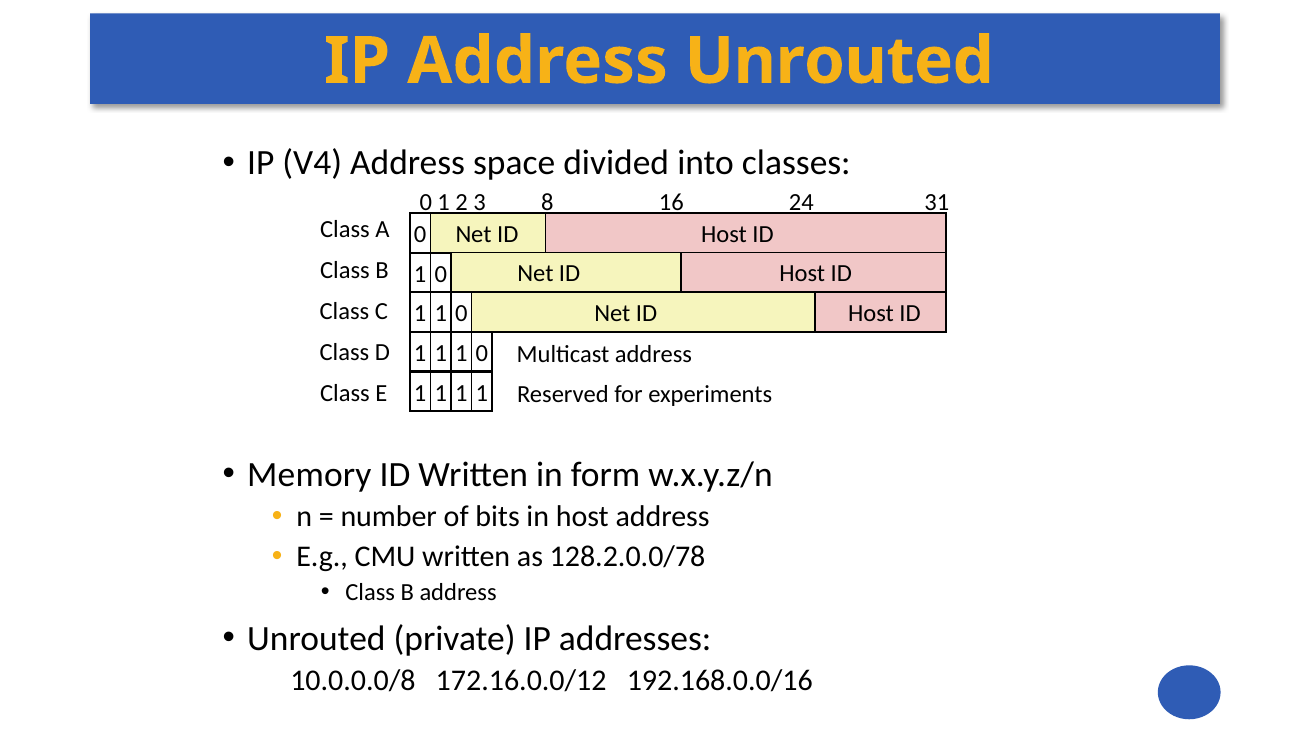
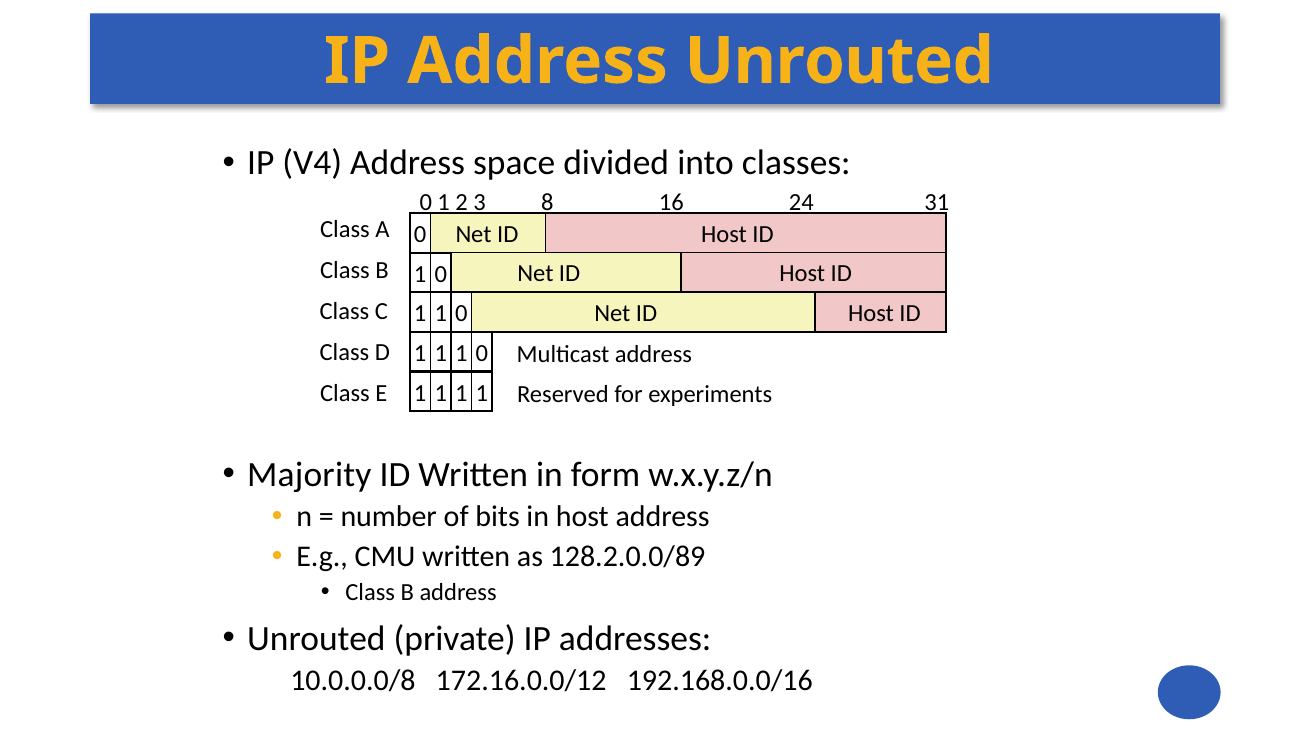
Memory: Memory -> Majority
128.2.0.0/78: 128.2.0.0/78 -> 128.2.0.0/89
